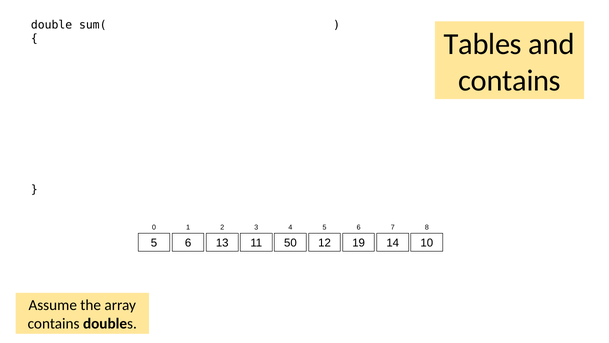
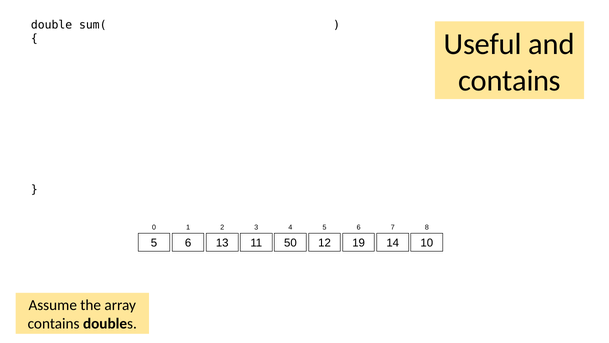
Tables: Tables -> Useful
